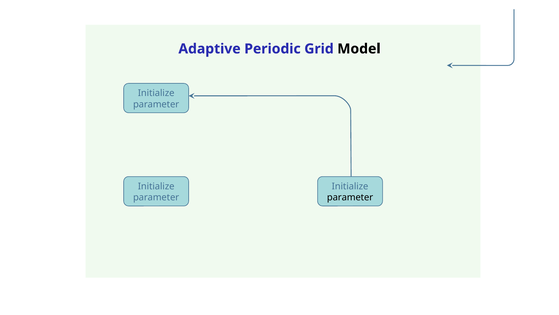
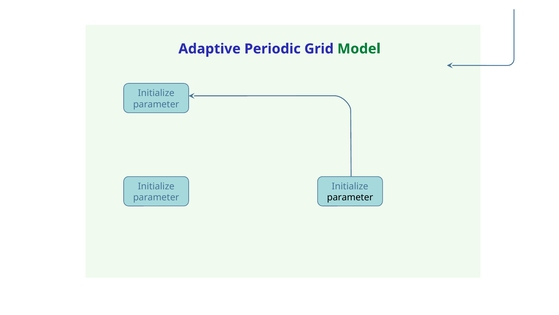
Model colour: black -> green
